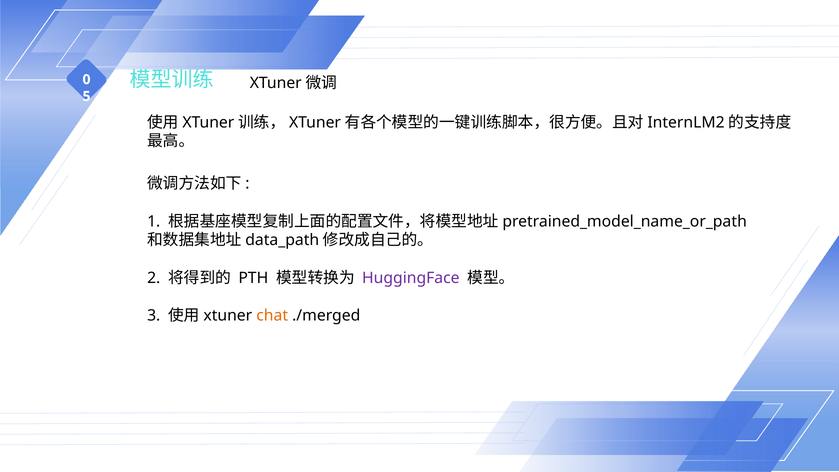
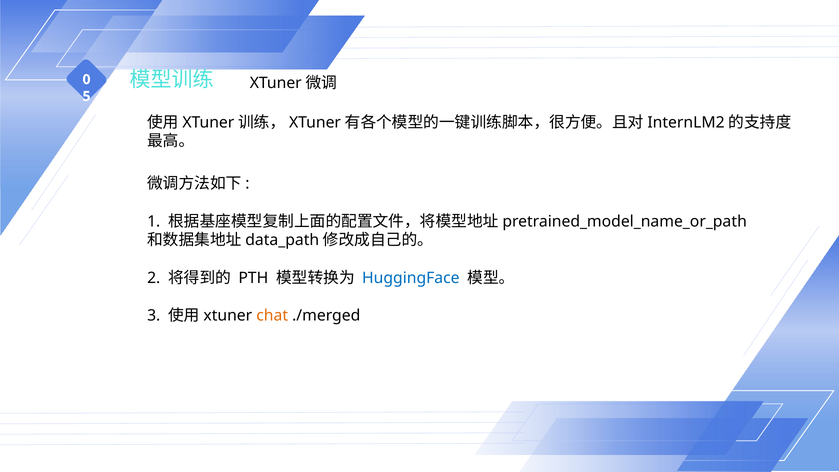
HuggingFace colour: purple -> blue
